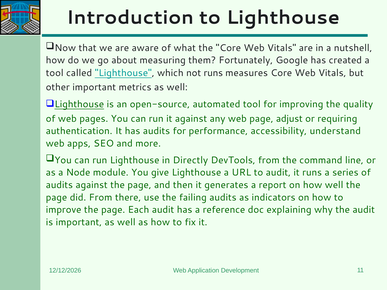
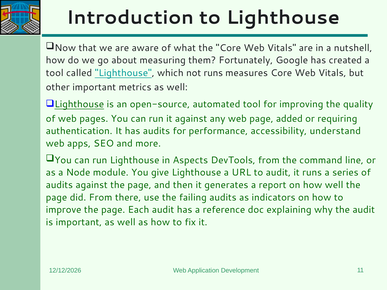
adjust: adjust -> added
Directly: Directly -> Aspects
